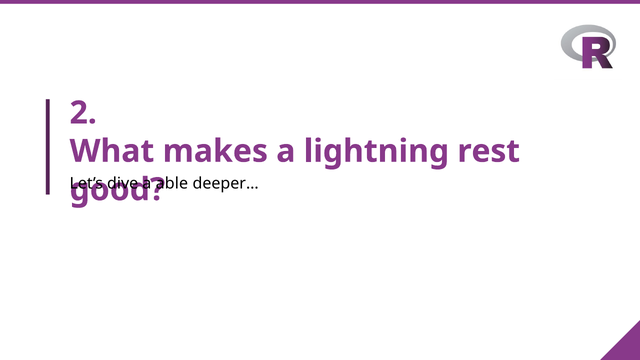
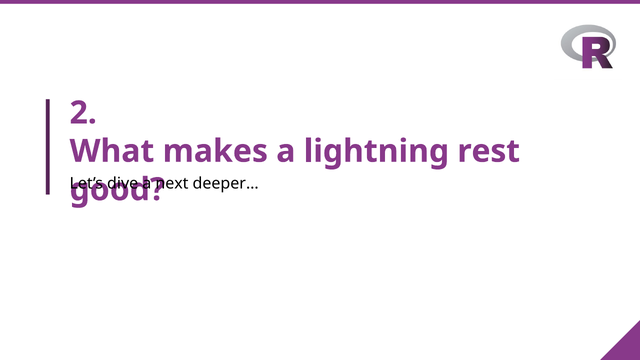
able: able -> next
